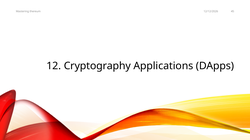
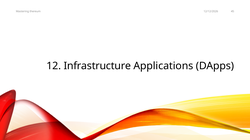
Cryptography: Cryptography -> Infrastructure
